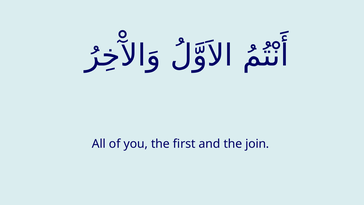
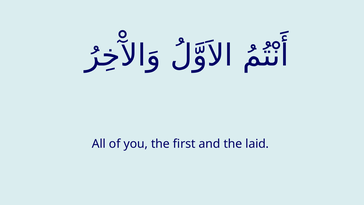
join: join -> laid
